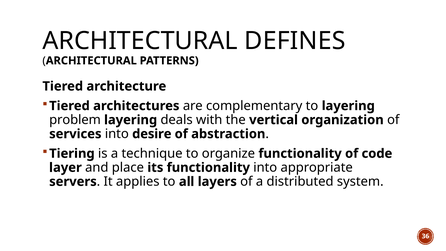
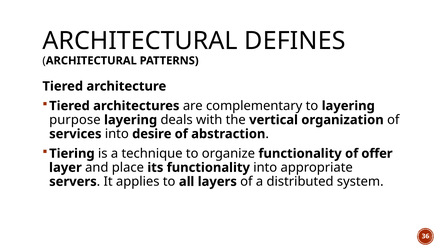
problem: problem -> purpose
code: code -> offer
